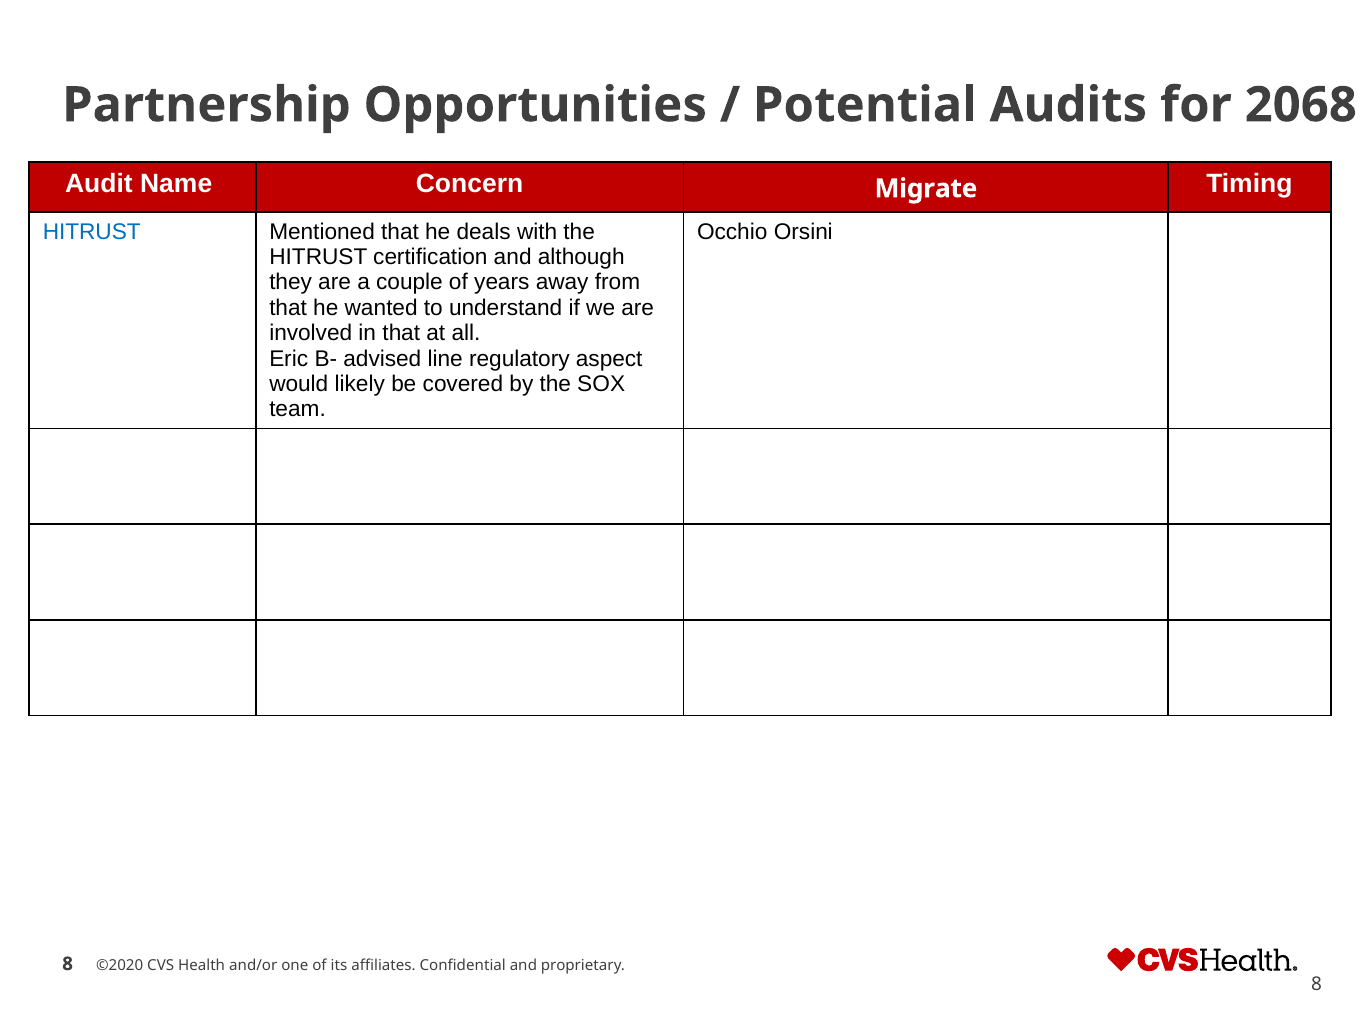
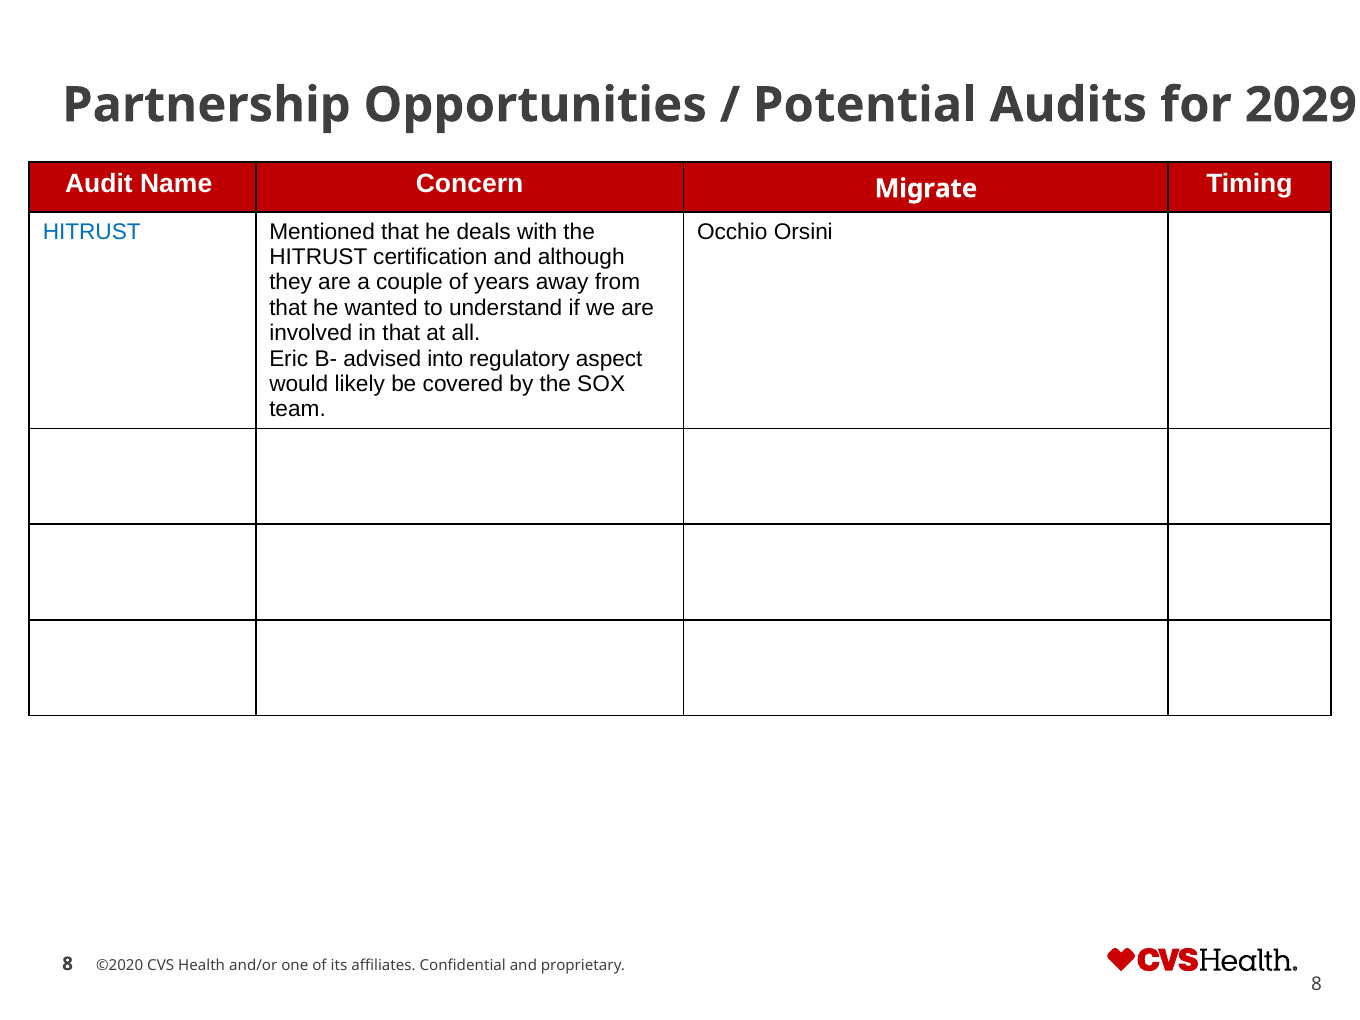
2068: 2068 -> 2029
line: line -> into
